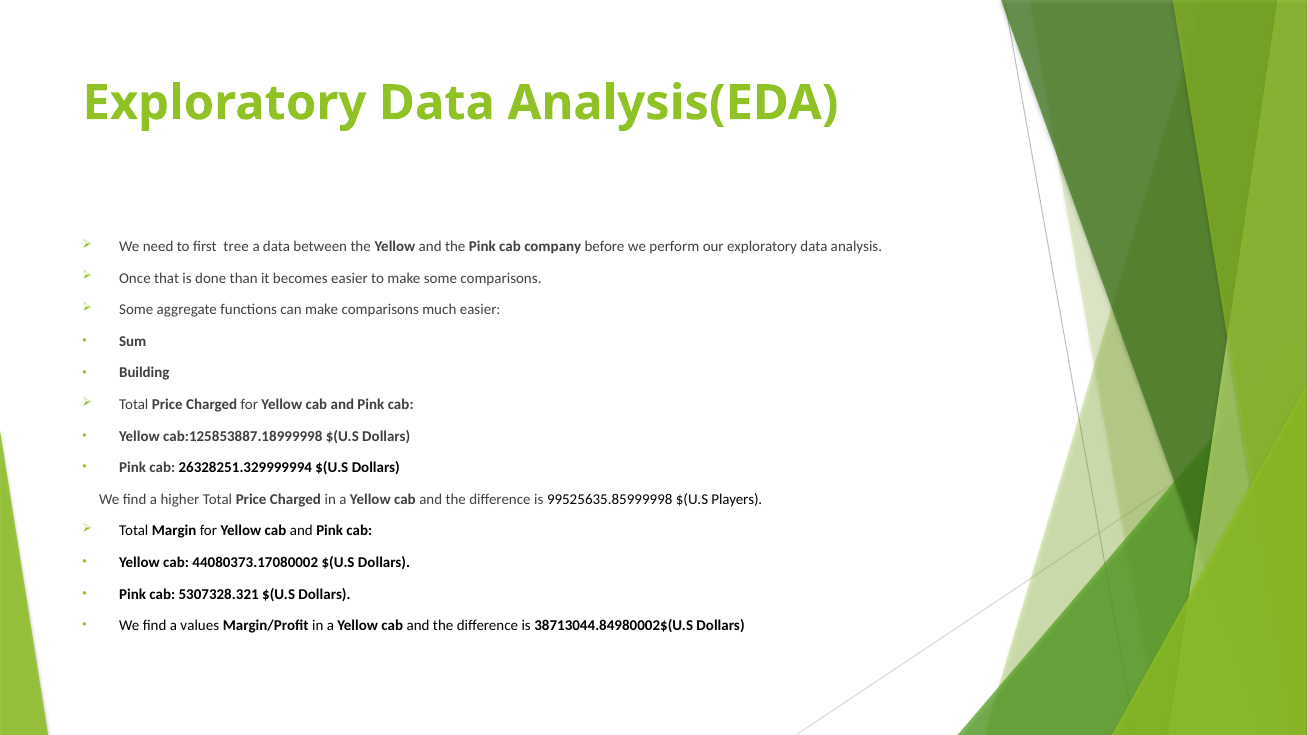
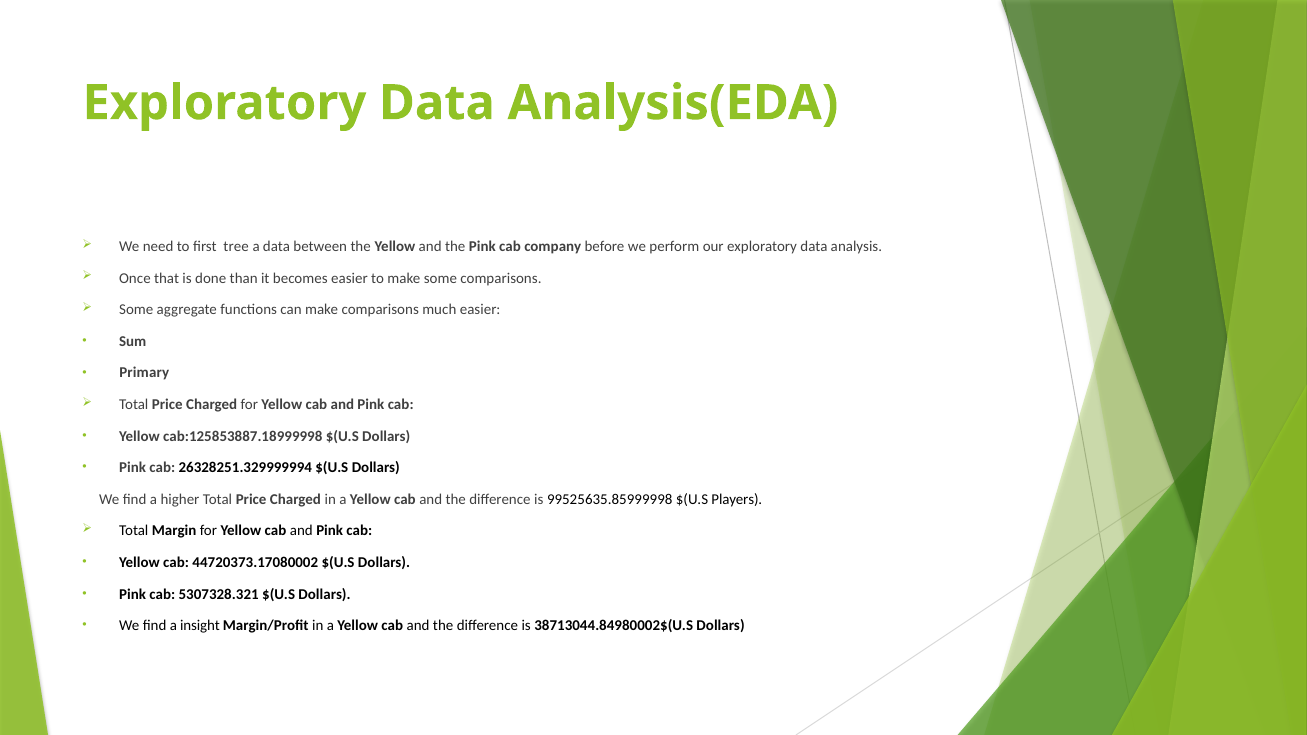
Building: Building -> Primary
44080373.17080002: 44080373.17080002 -> 44720373.17080002
values: values -> insight
